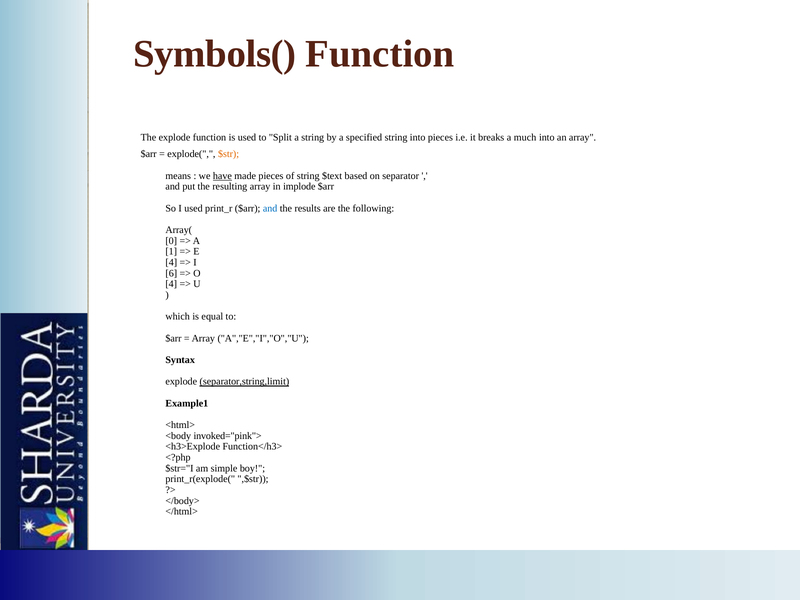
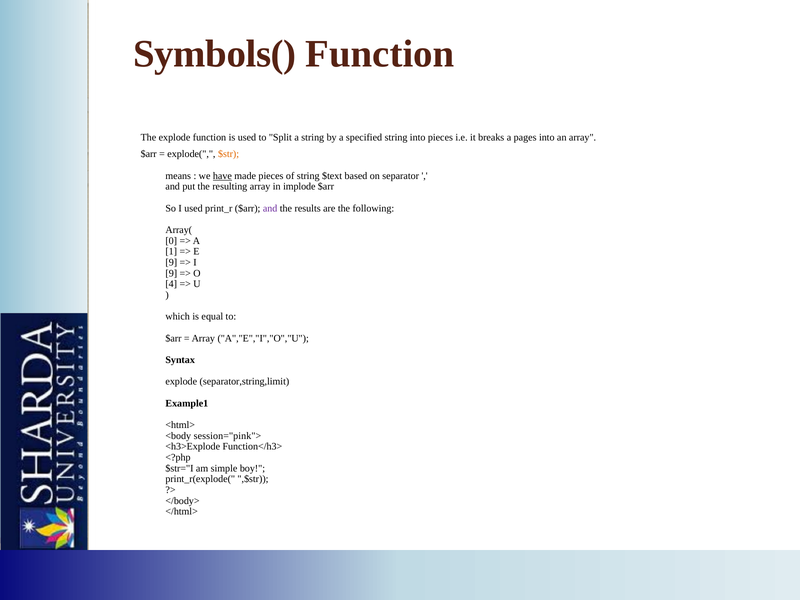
much: much -> pages
and at (270, 208) colour: blue -> purple
4 at (171, 262): 4 -> 9
6 at (171, 273): 6 -> 9
separator,string,limit underline: present -> none
invoked="pink">: invoked="pink"> -> session="pink">
